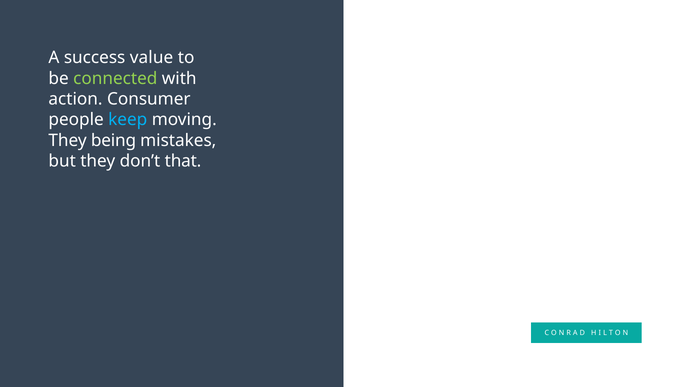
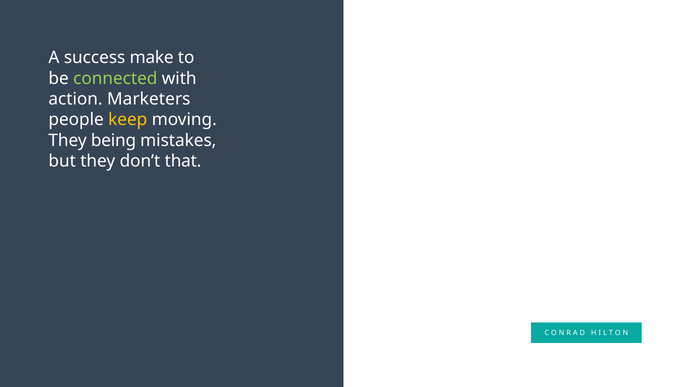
value: value -> make
Consumer: Consumer -> Marketers
keep colour: light blue -> yellow
